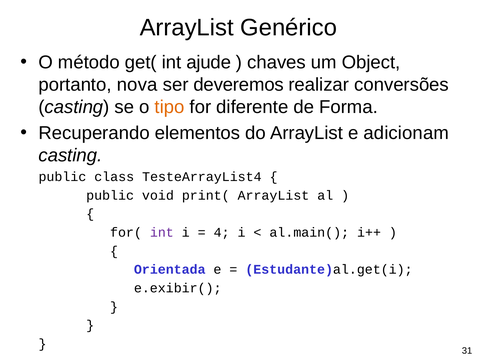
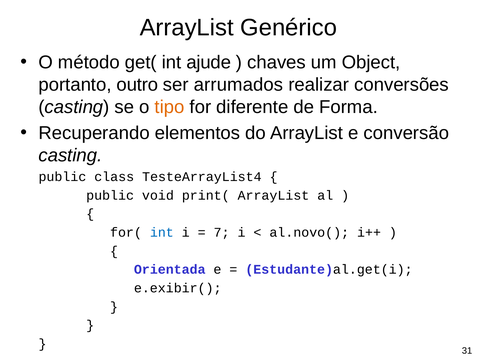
nova: nova -> outro
deveremos: deveremos -> arrumados
adicionam: adicionam -> conversão
int at (162, 232) colour: purple -> blue
4: 4 -> 7
al.main(: al.main( -> al.novo(
